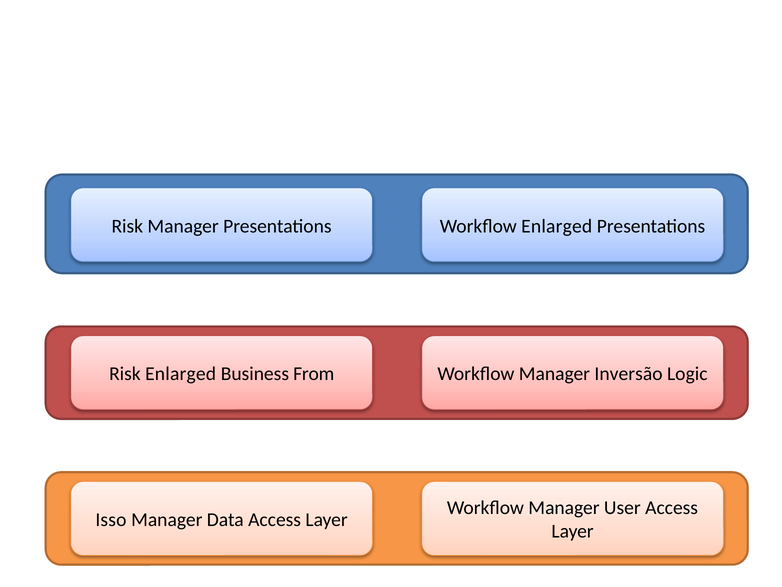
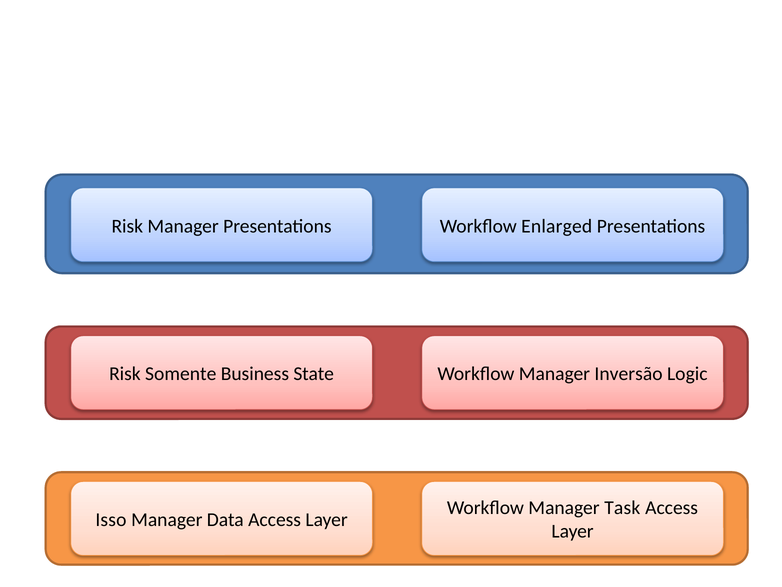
Risk Enlarged: Enlarged -> Somente
From: From -> State
User: User -> Task
